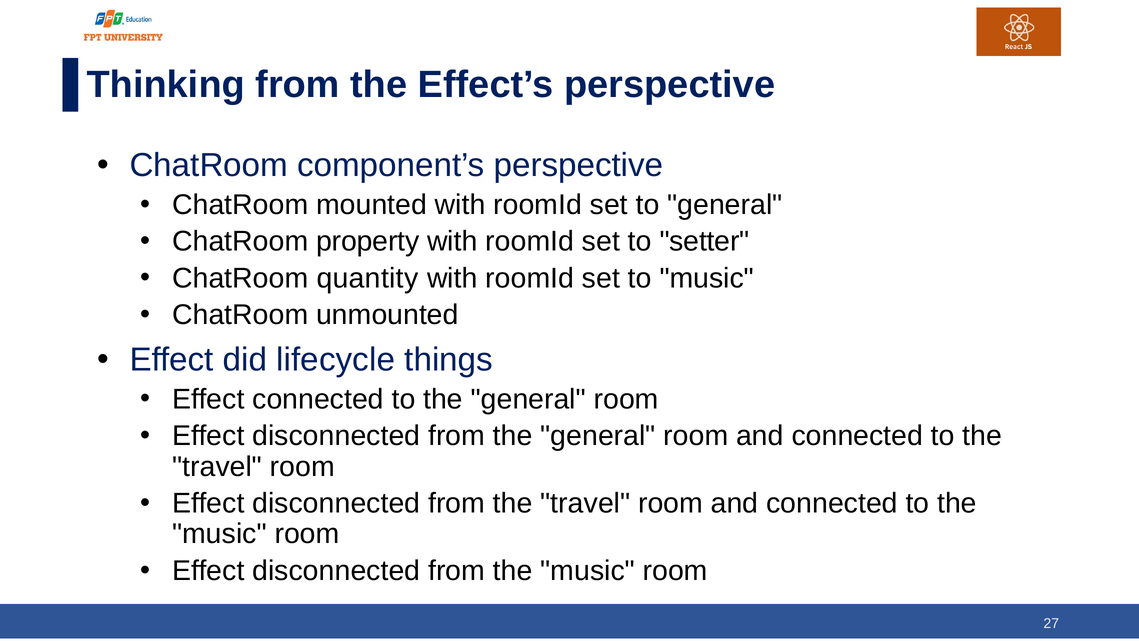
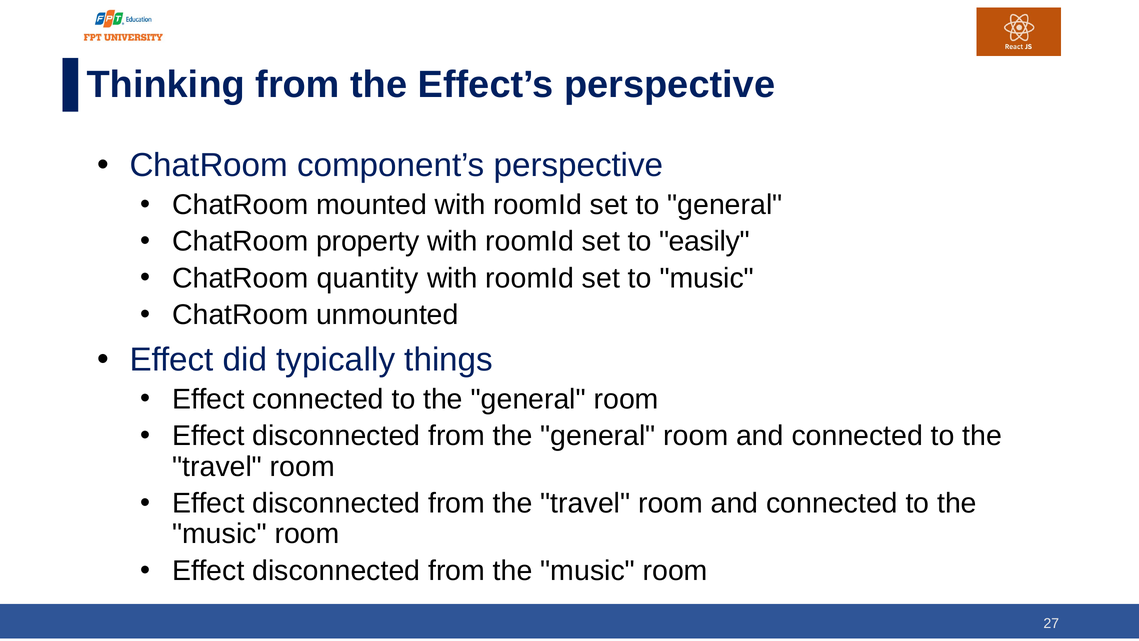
setter: setter -> easily
lifecycle: lifecycle -> typically
